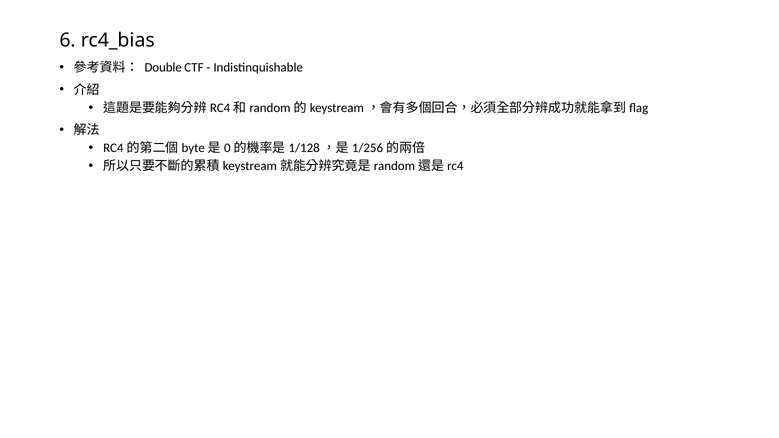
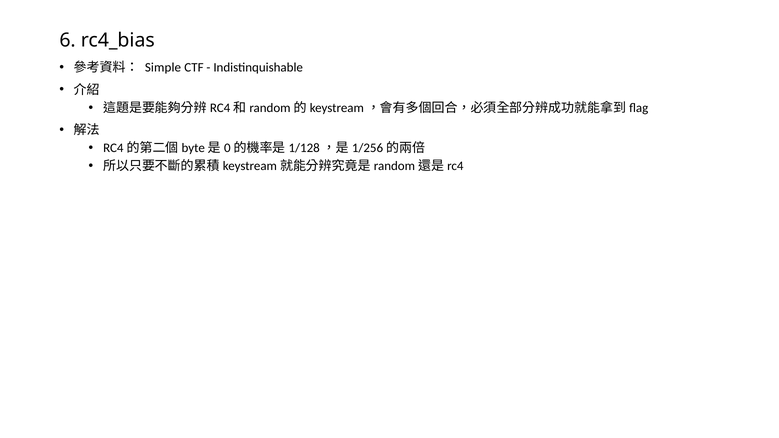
Double: Double -> Simple
